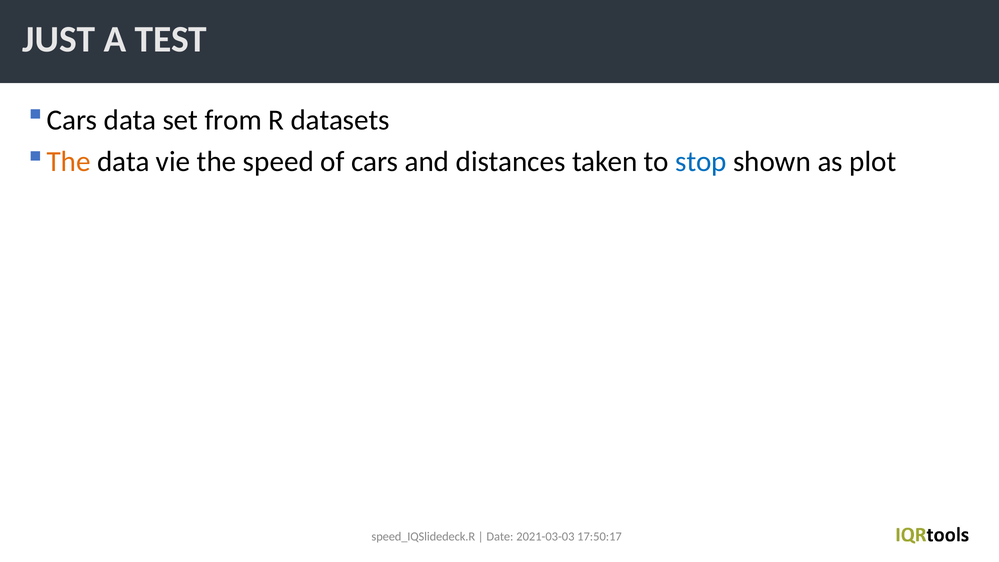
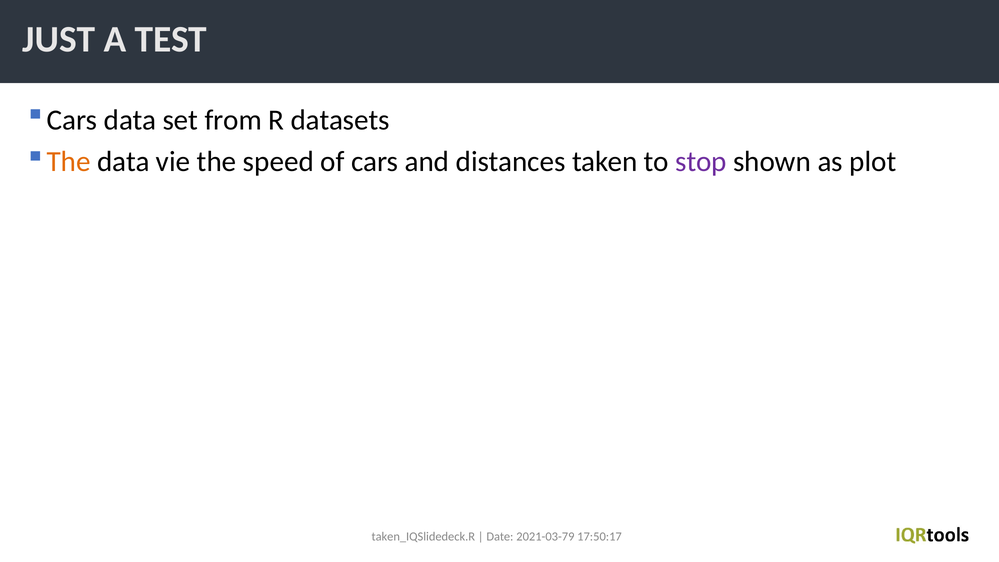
stop colour: blue -> purple
speed_IQSlidedeck.R: speed_IQSlidedeck.R -> taken_IQSlidedeck.R
2021-03-03: 2021-03-03 -> 2021-03-79
